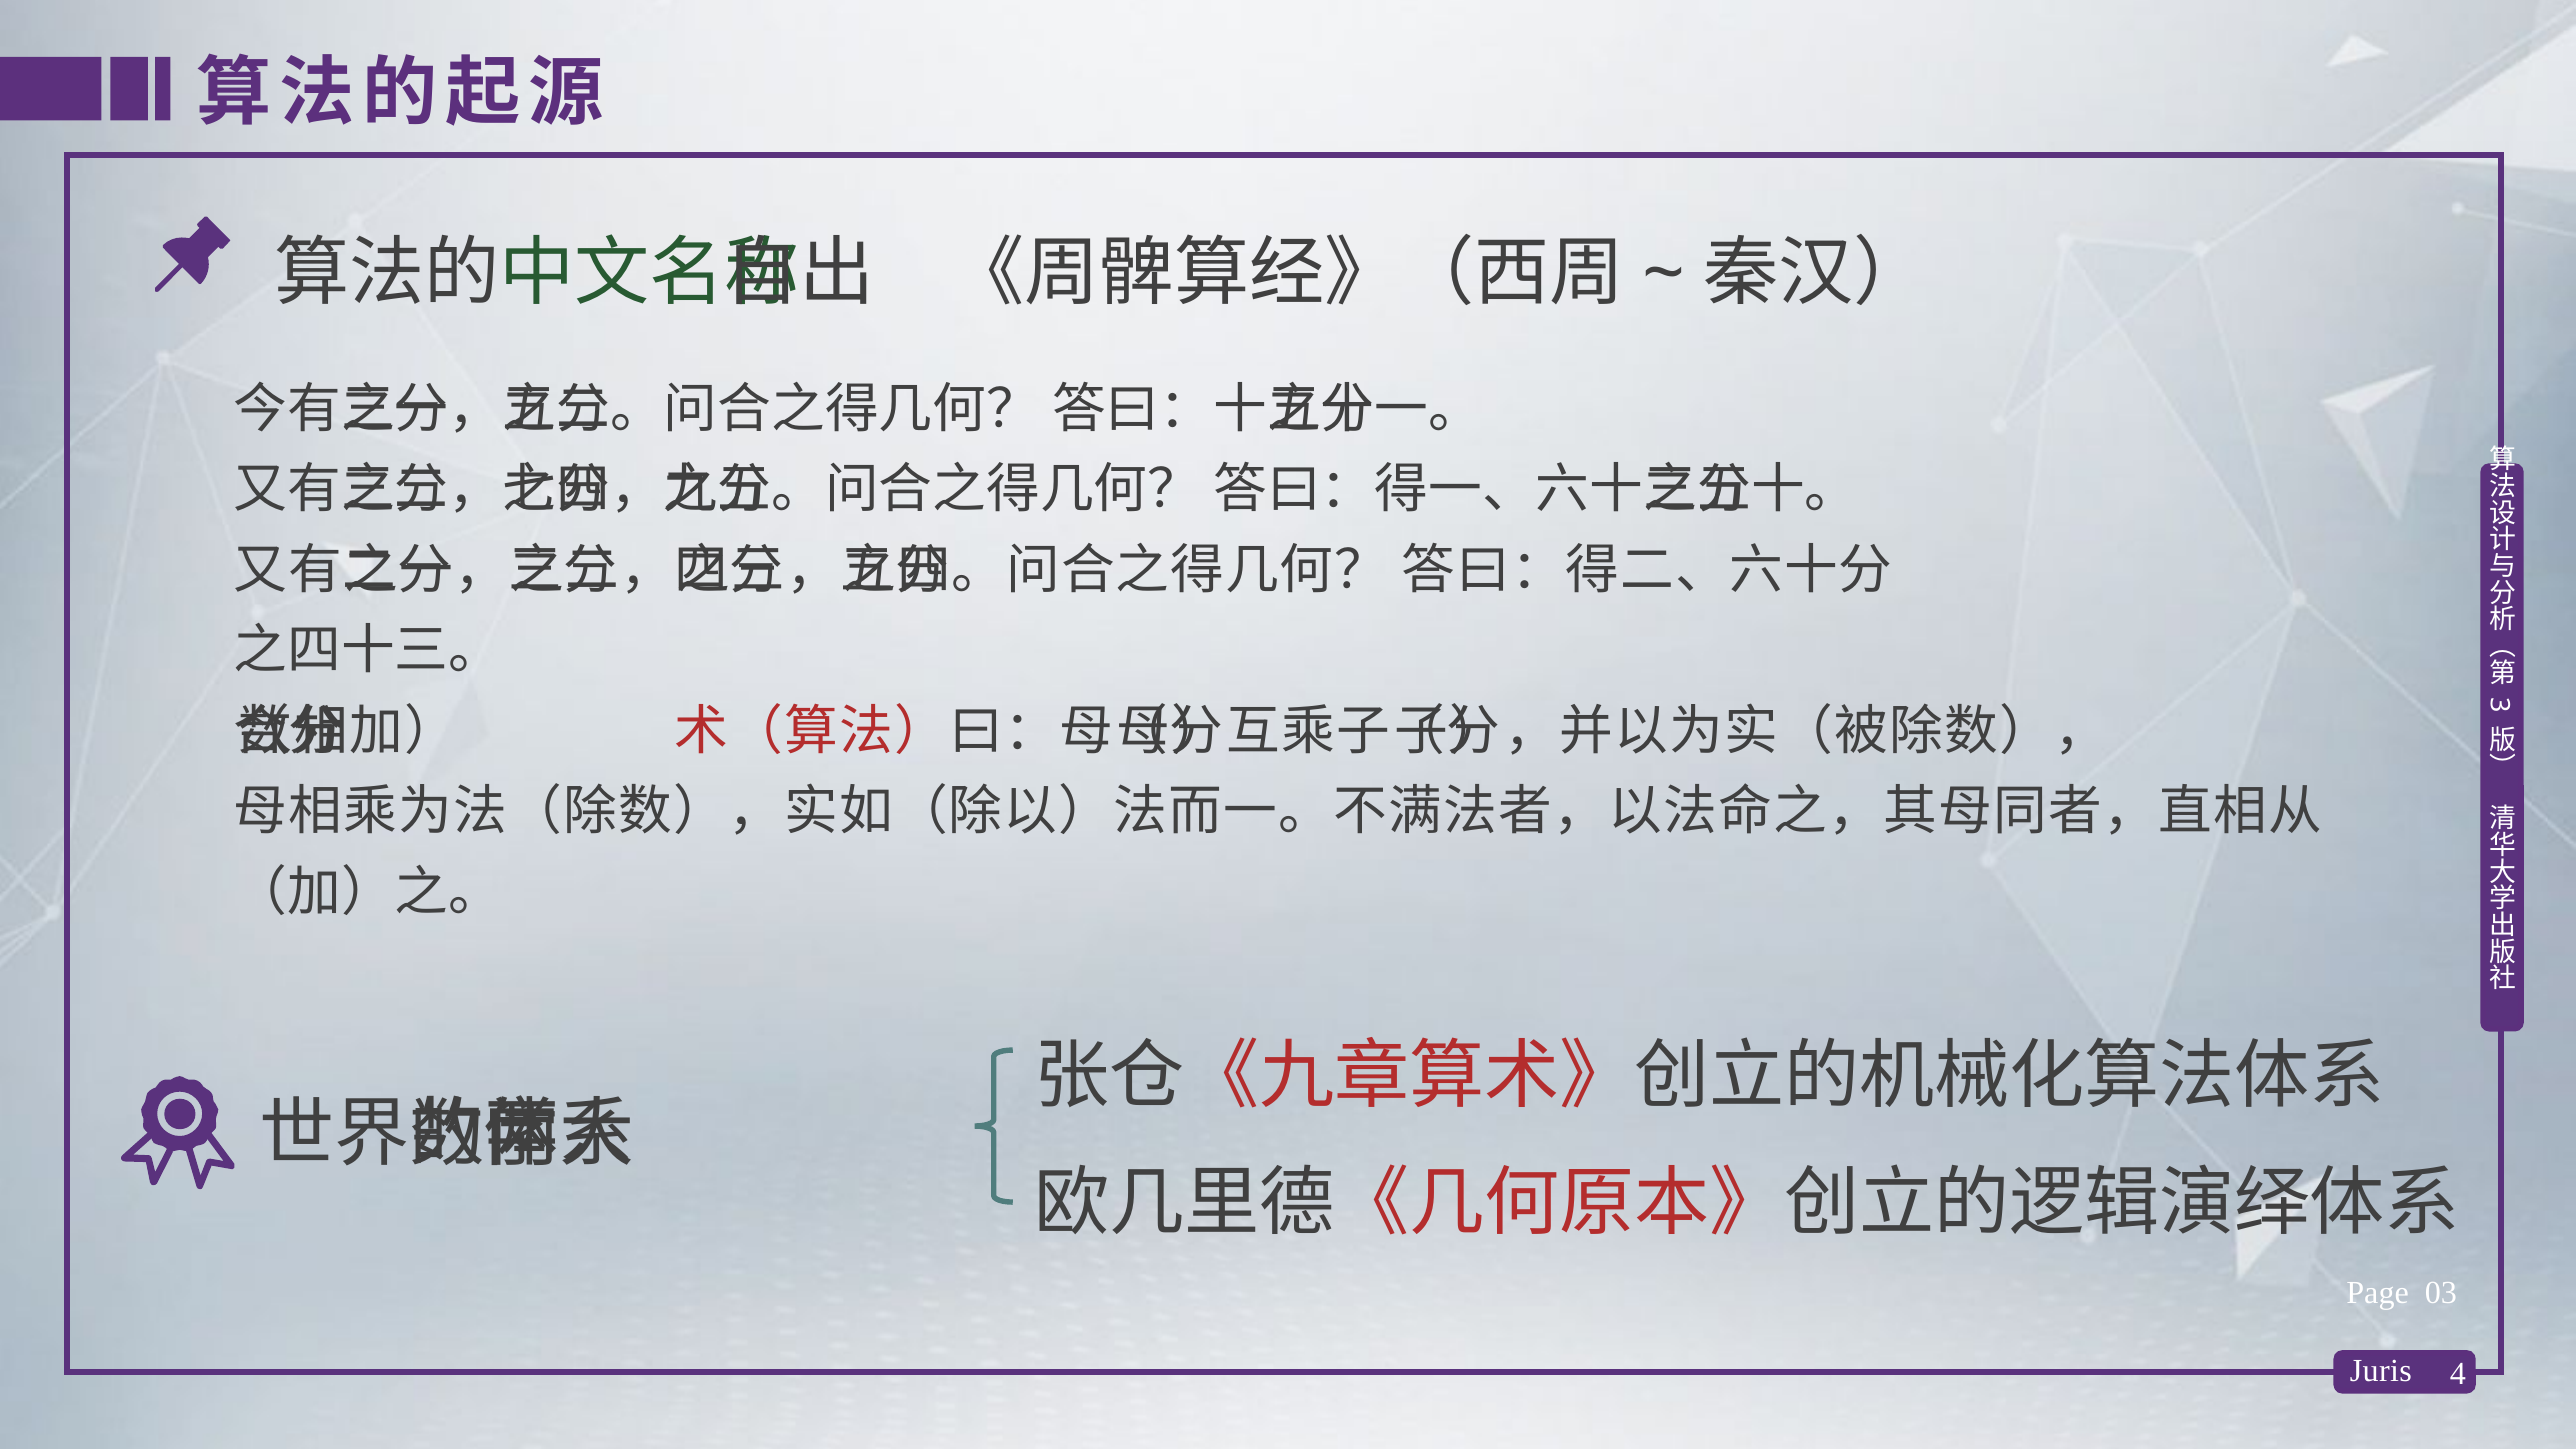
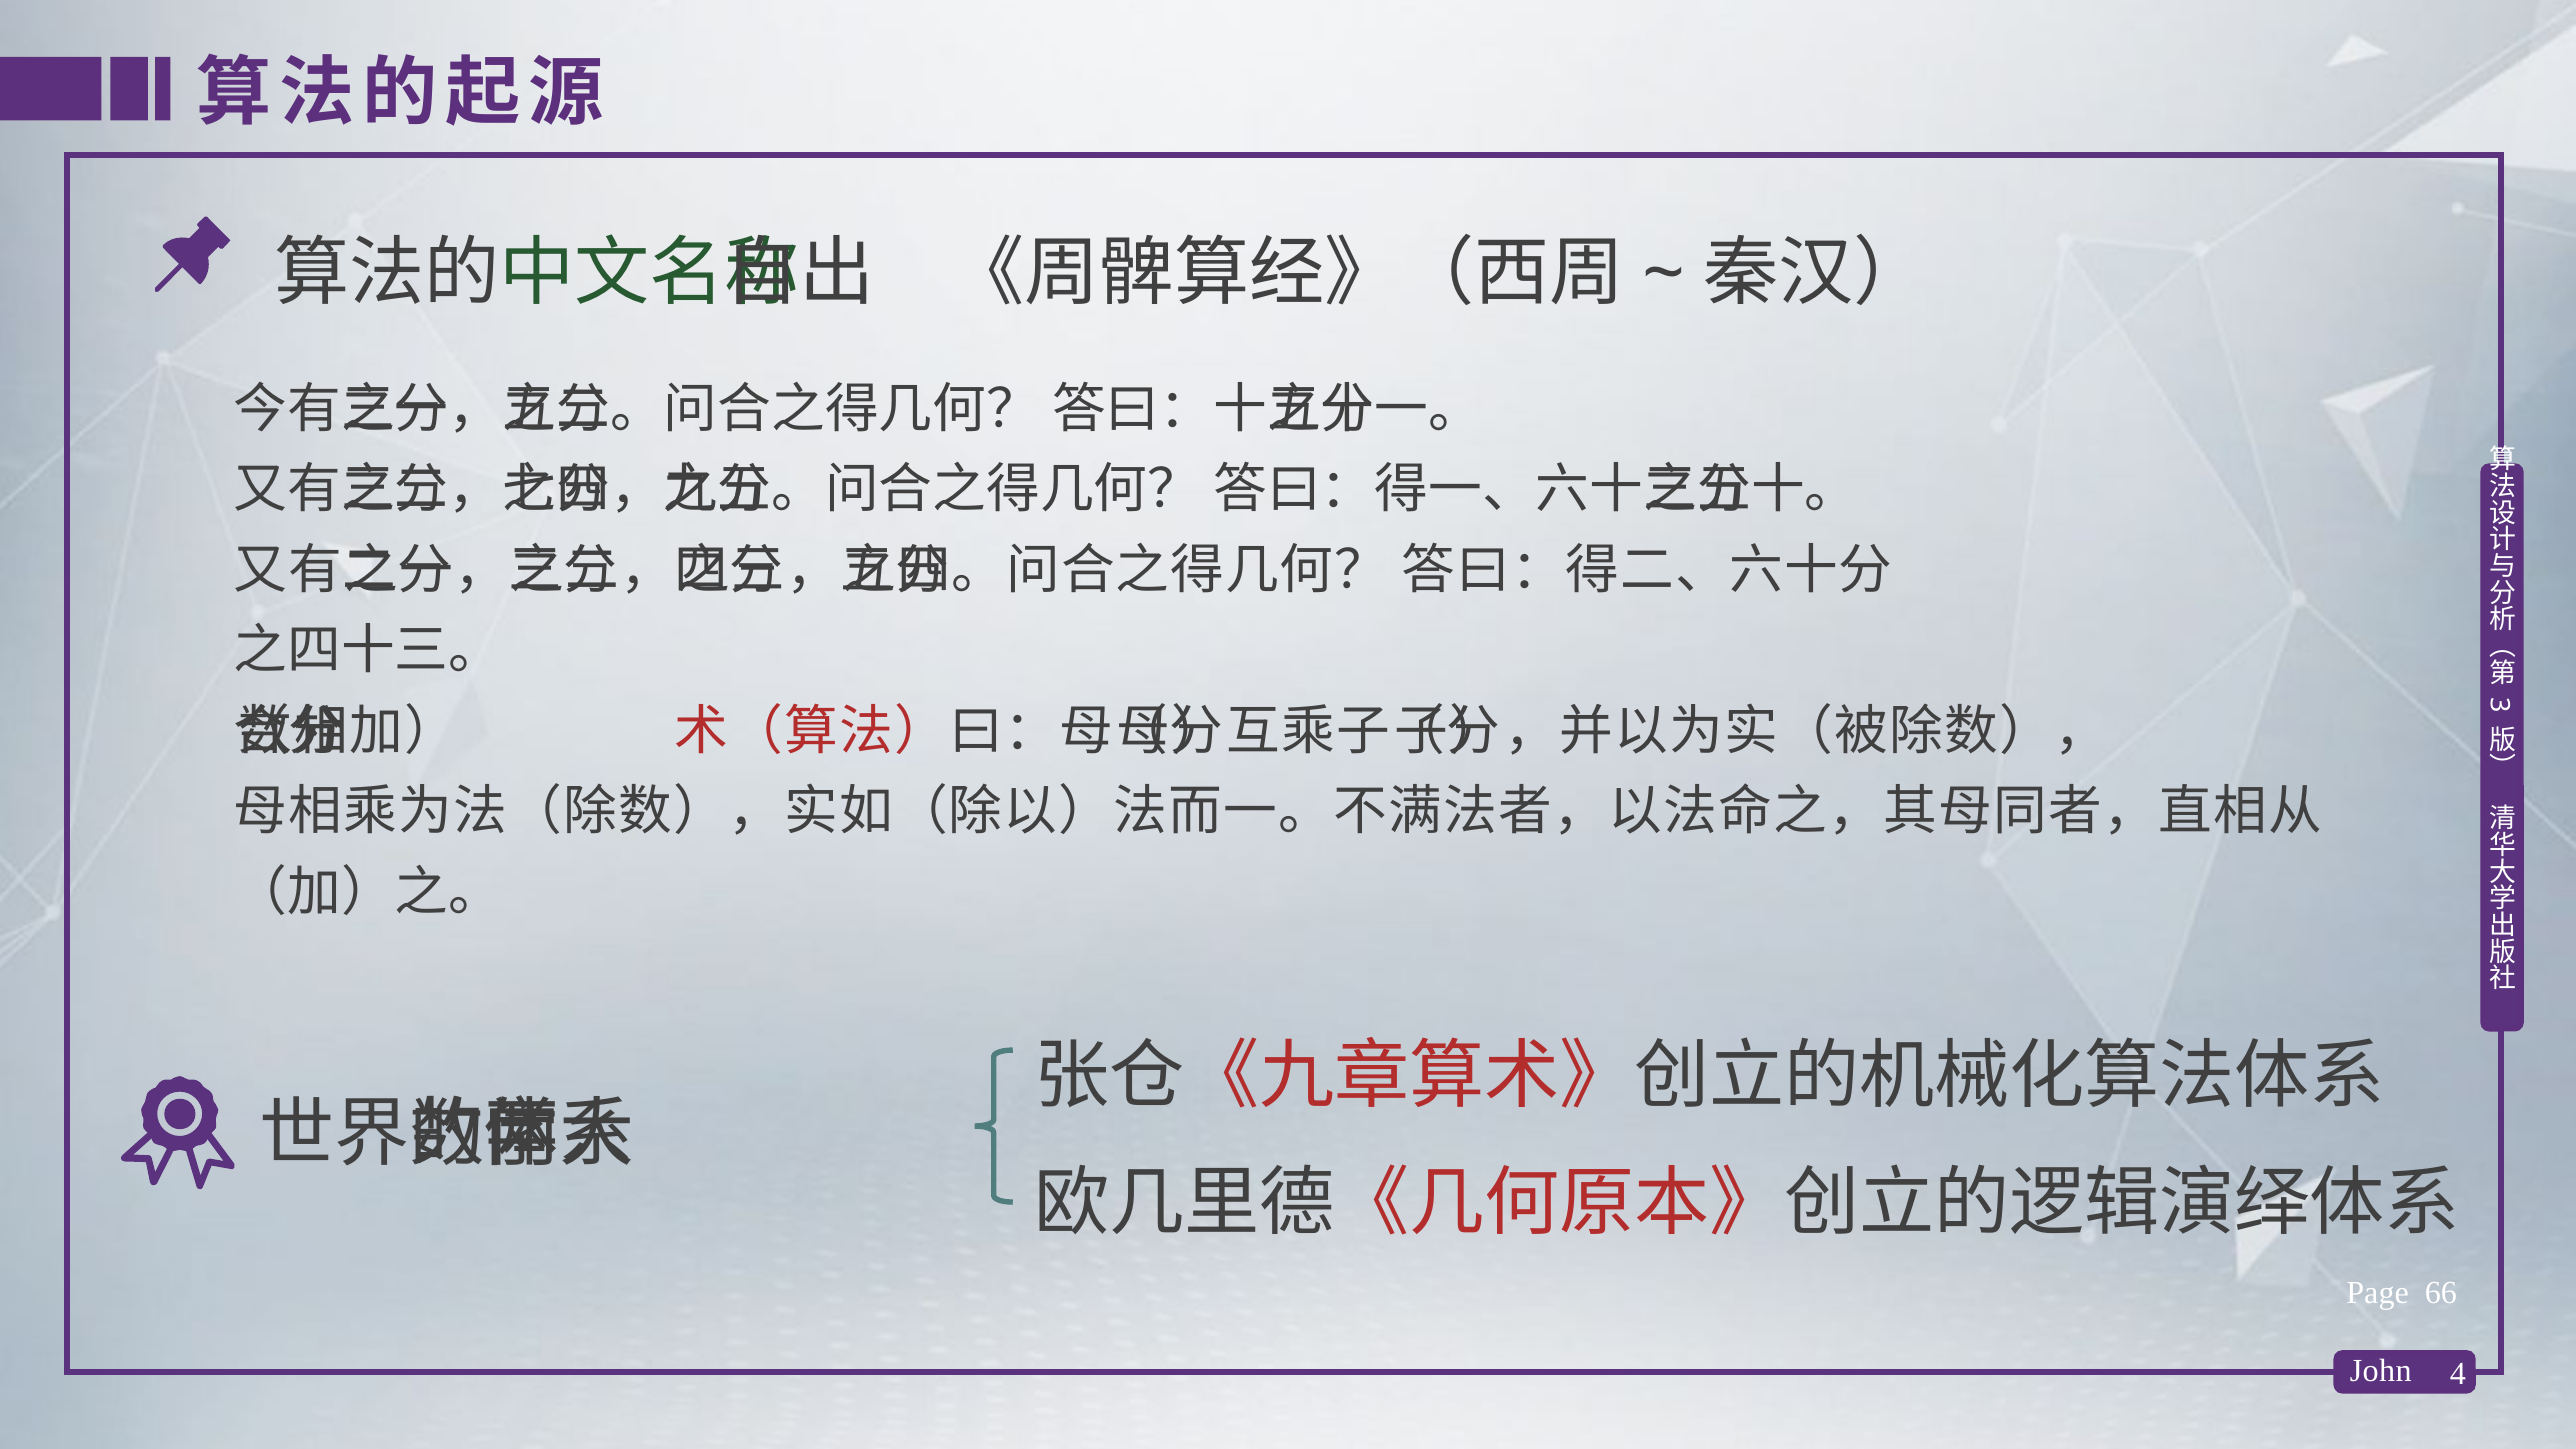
03: 03 -> 66
Juris: Juris -> John
